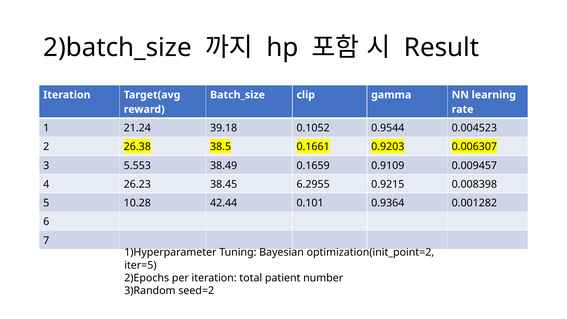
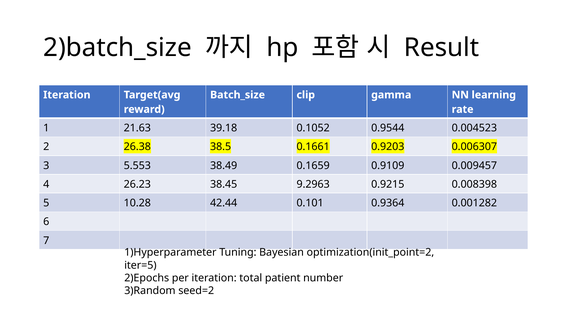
21.24: 21.24 -> 21.63
6.2955: 6.2955 -> 9.2963
